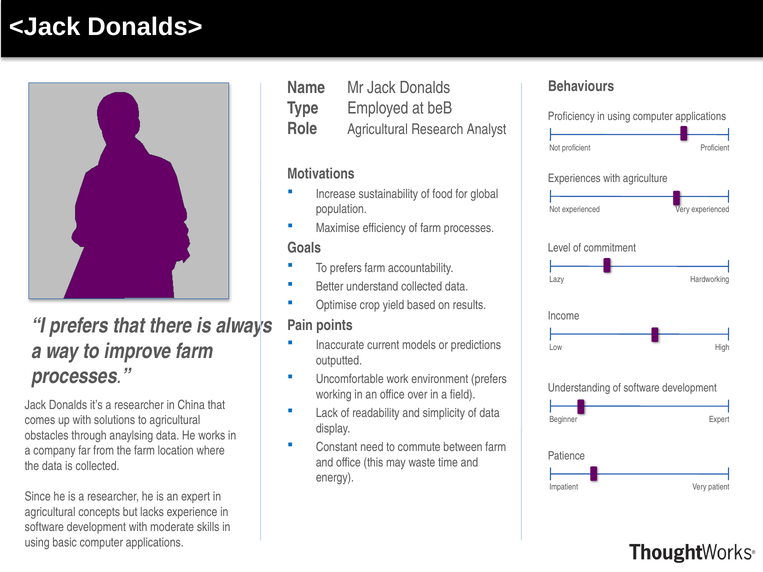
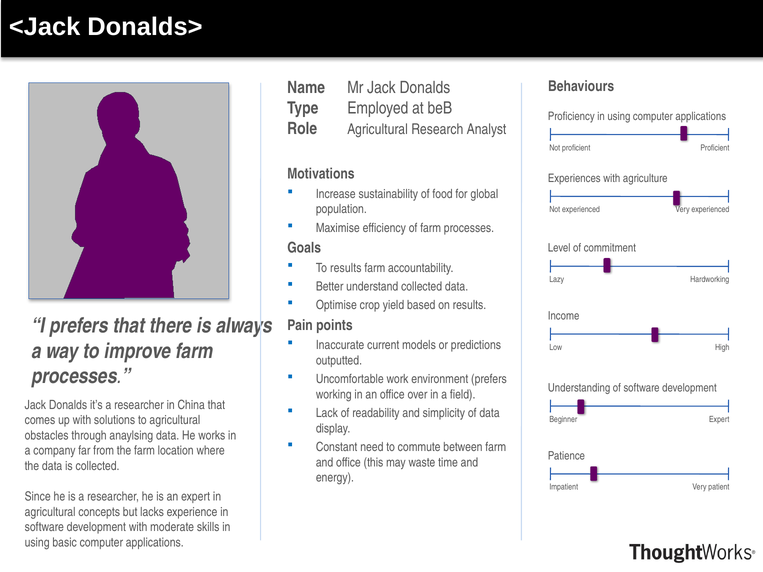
To prefers: prefers -> results
